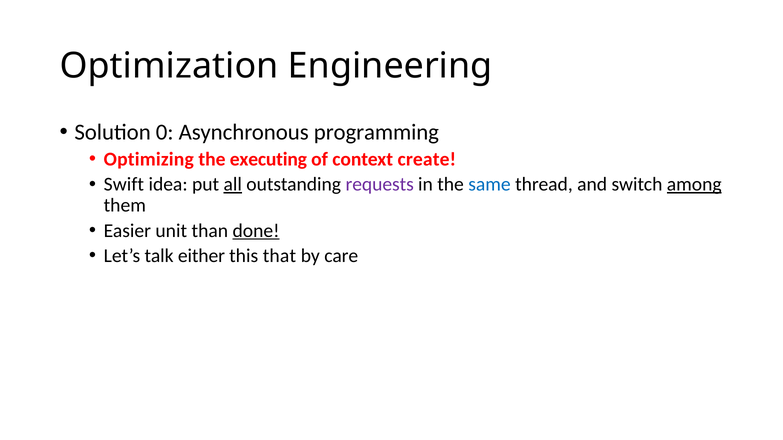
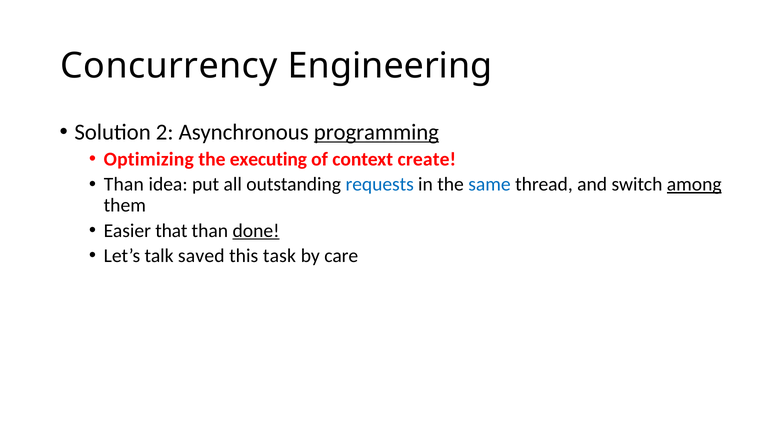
Optimization: Optimization -> Concurrency
0: 0 -> 2
programming underline: none -> present
Swift at (124, 185): Swift -> Than
all underline: present -> none
requests colour: purple -> blue
unit: unit -> that
either: either -> saved
that: that -> task
